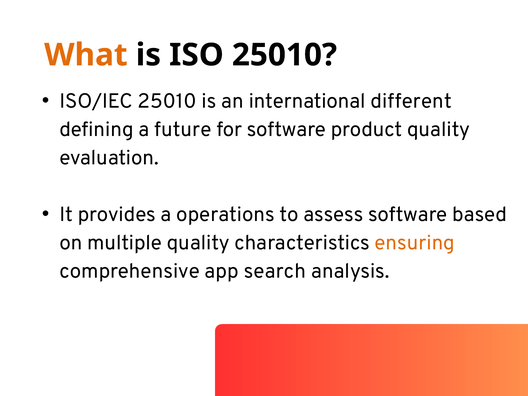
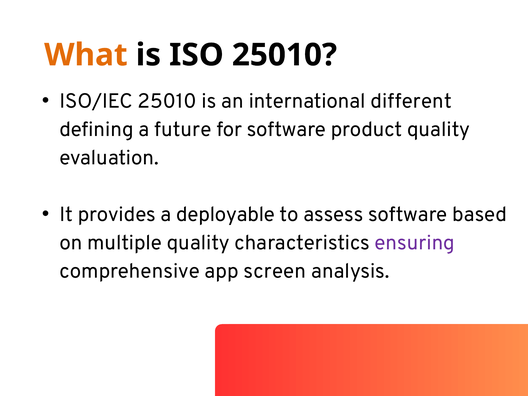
operations: operations -> deployable
ensuring colour: orange -> purple
search: search -> screen
